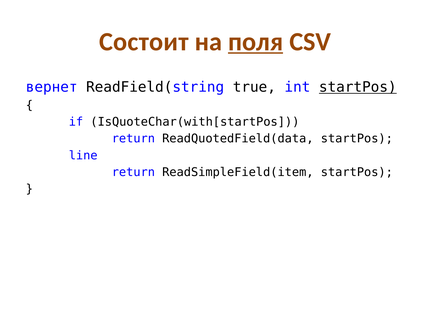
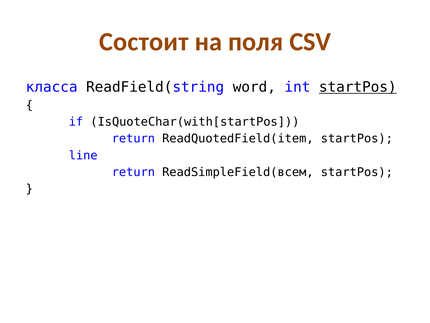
поля underline: present -> none
вернет: вернет -> класса
true: true -> word
ReadQuotedField(data: ReadQuotedField(data -> ReadQuotedField(item
ReadSimpleField(item: ReadSimpleField(item -> ReadSimpleField(всем
